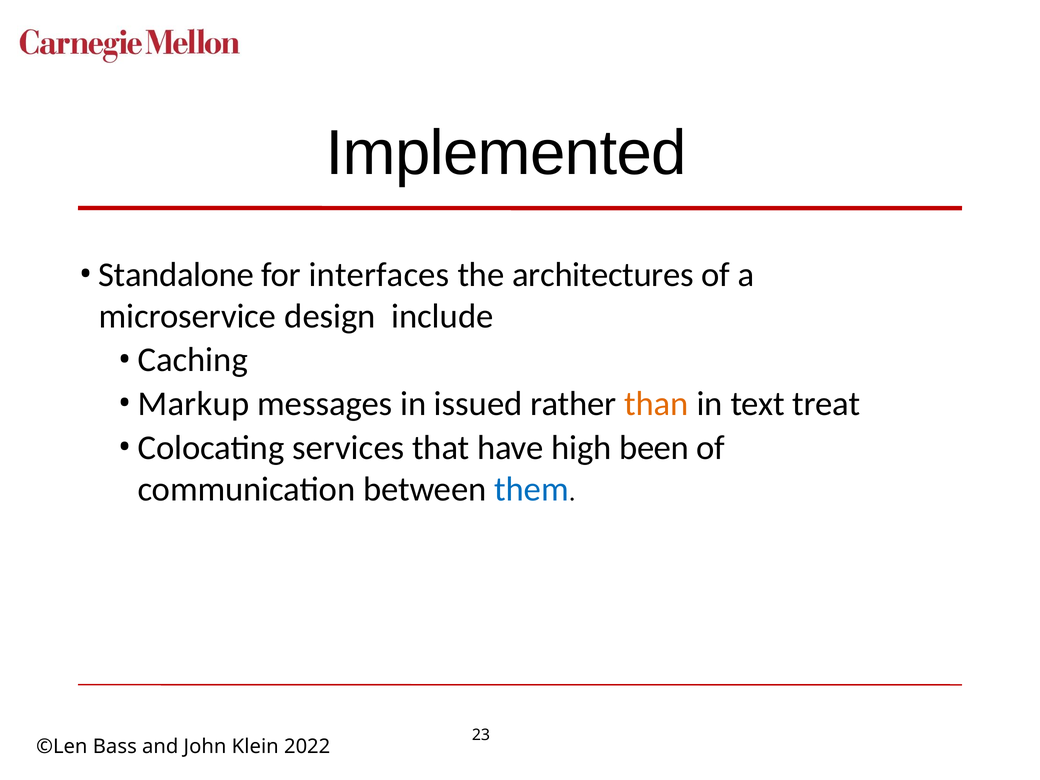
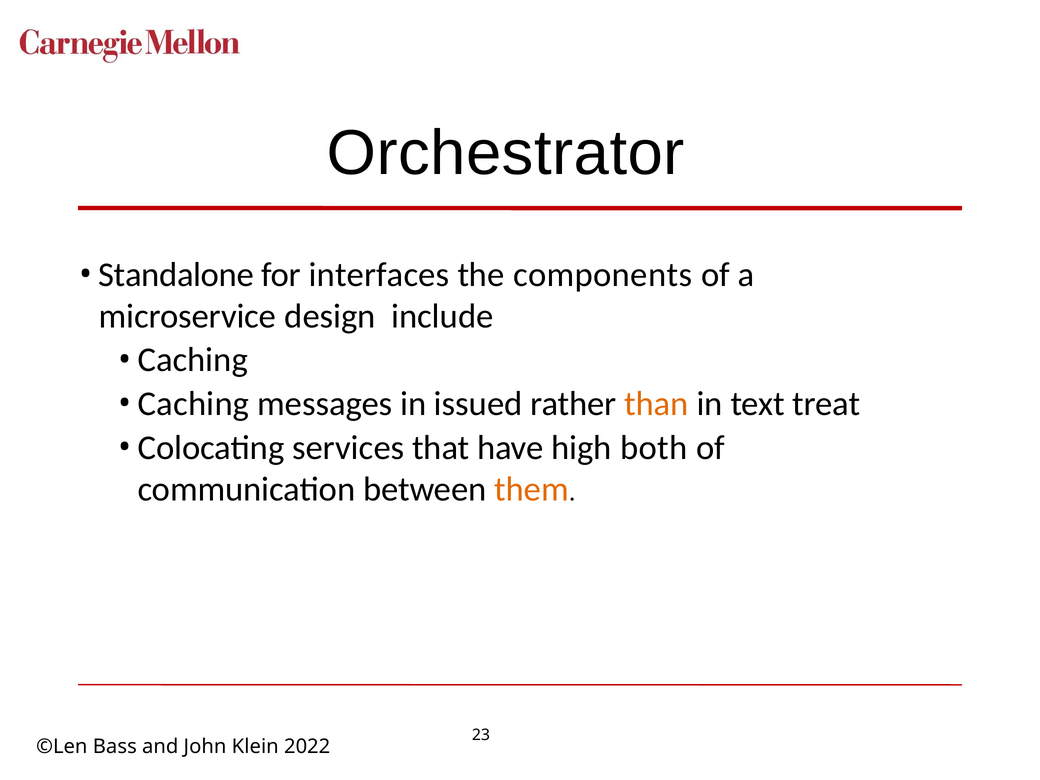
Implemented: Implemented -> Orchestrator
architectures: architectures -> components
Markup at (193, 404): Markup -> Caching
been: been -> both
them colour: blue -> orange
